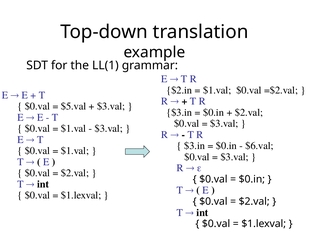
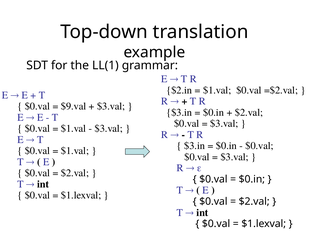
$5.val: $5.val -> $9.val
$6.val at (259, 146): $6.val -> $0.val
